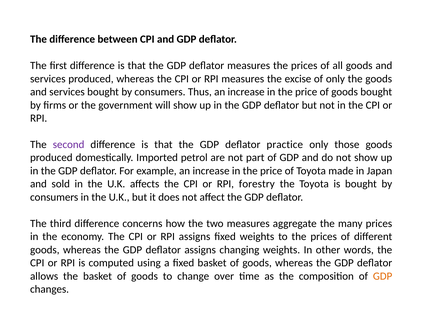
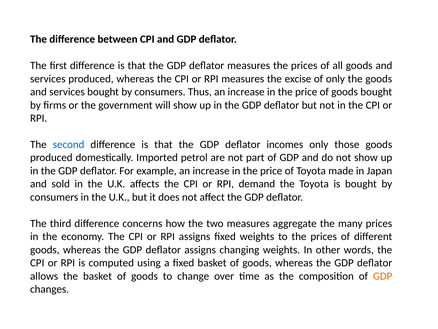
second colour: purple -> blue
practice: practice -> incomes
forestry: forestry -> demand
